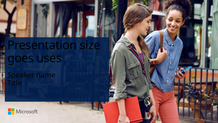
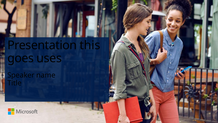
size: size -> this
